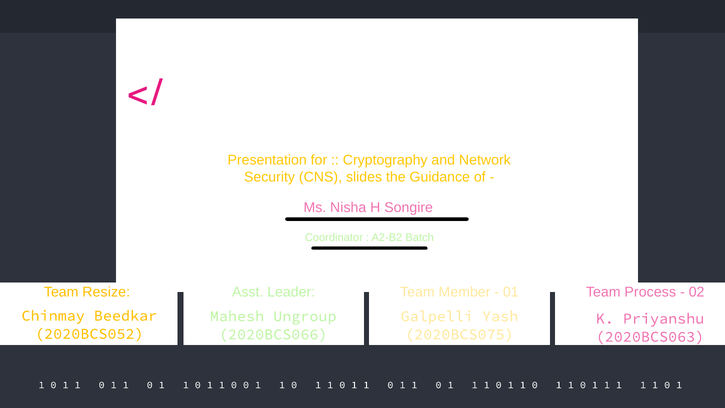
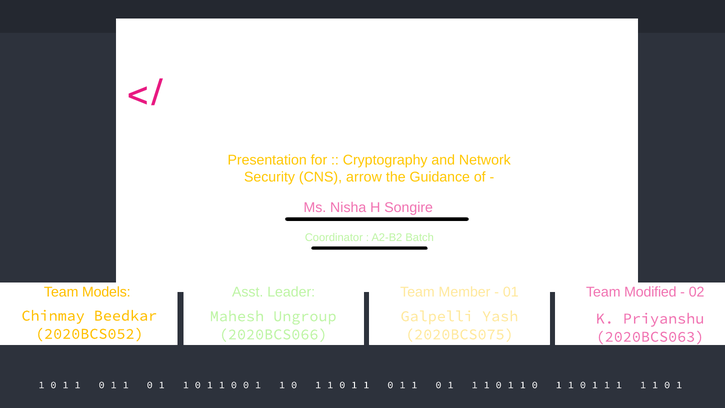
slides: slides -> arrow
Resize: Resize -> Models
Process: Process -> Modified
